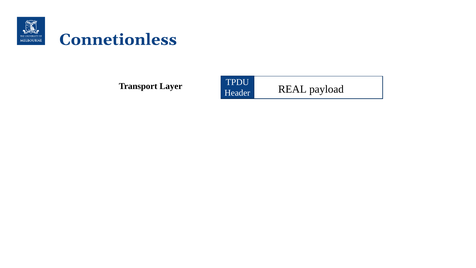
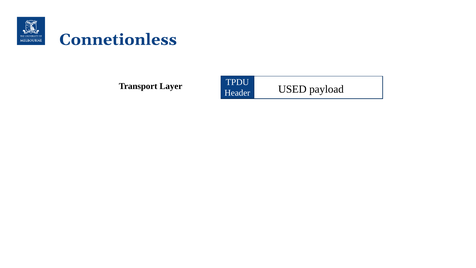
REAL: REAL -> USED
